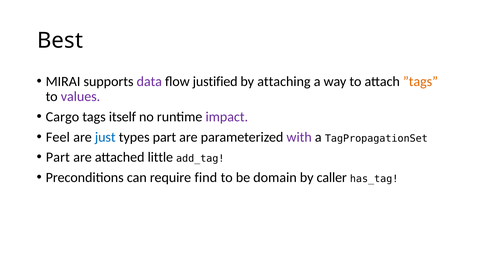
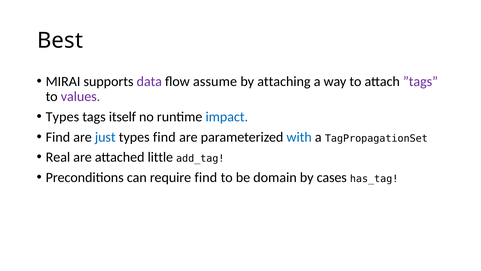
justified: justified -> assume
”tags colour: orange -> purple
Cargo at (62, 117): Cargo -> Types
impact colour: purple -> blue
Feel at (58, 137): Feel -> Find
types part: part -> find
with colour: purple -> blue
Part at (58, 157): Part -> Real
caller: caller -> cases
